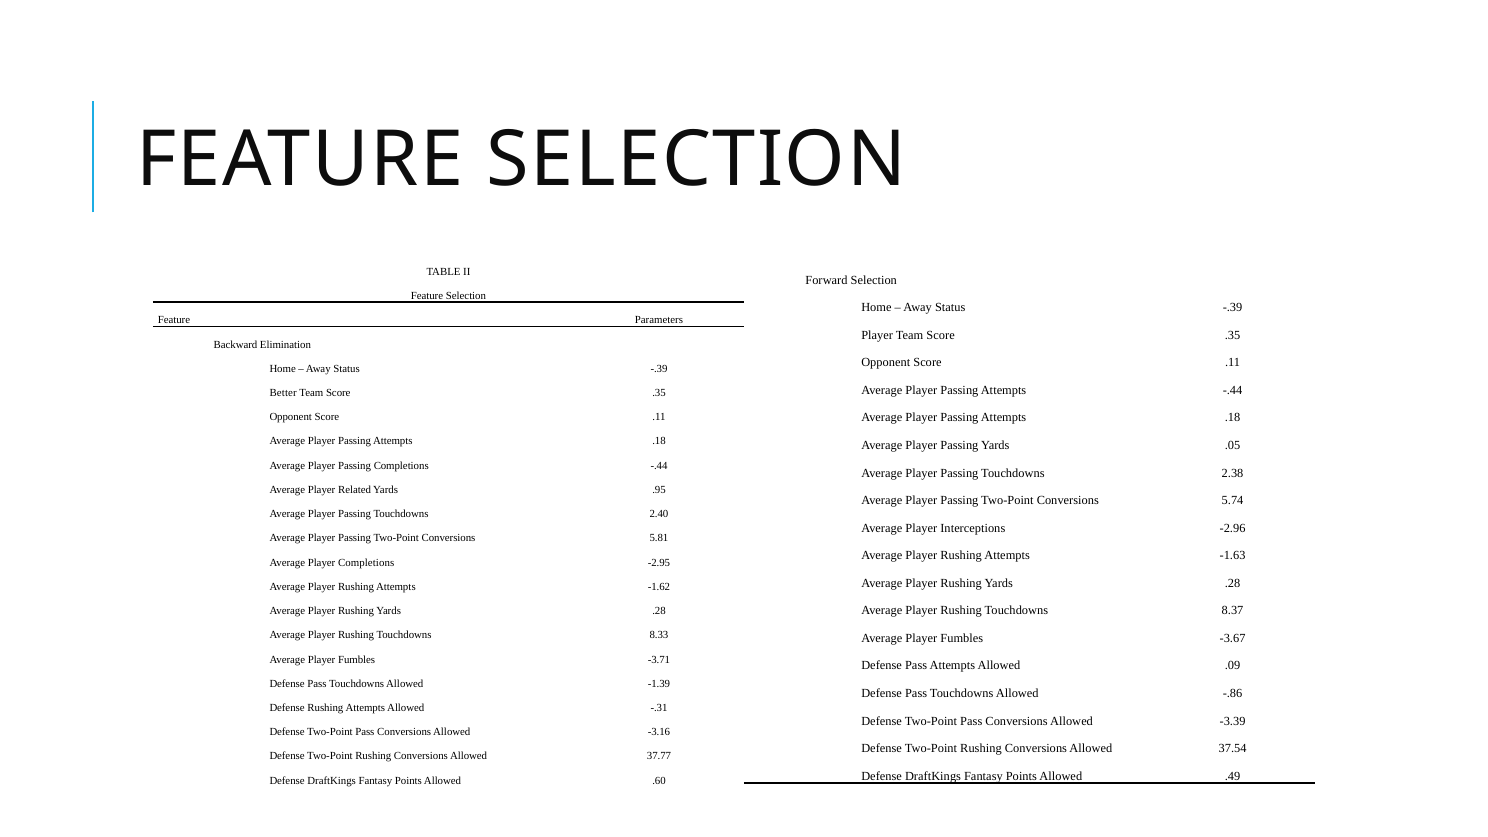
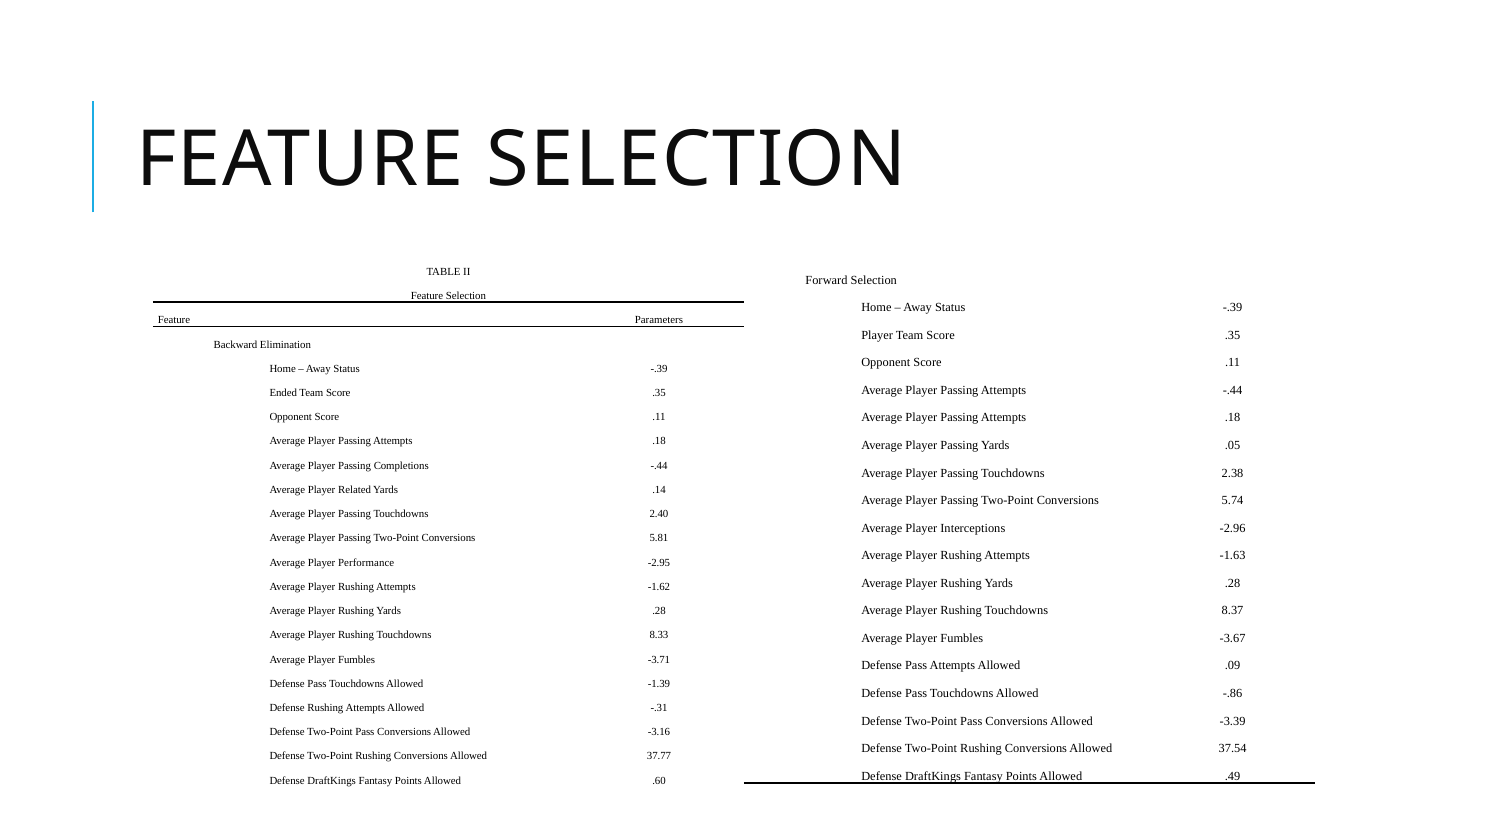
Better: Better -> Ended
.95: .95 -> .14
Player Completions: Completions -> Performance
